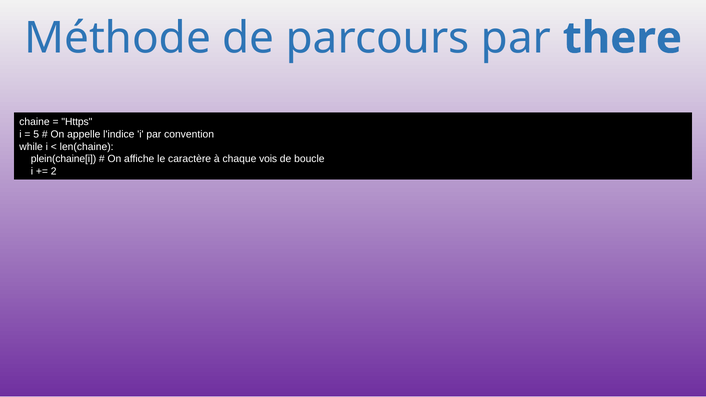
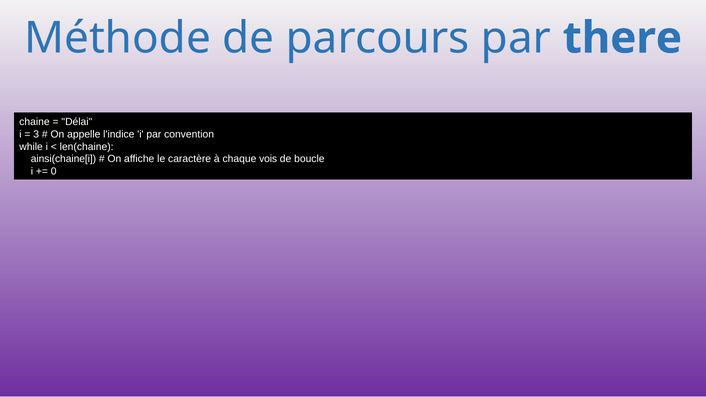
Https: Https -> Délai
5: 5 -> 3
plein(chaine[i: plein(chaine[i -> ainsi(chaine[i
2: 2 -> 0
